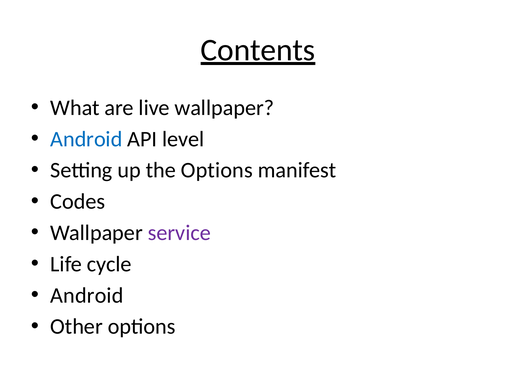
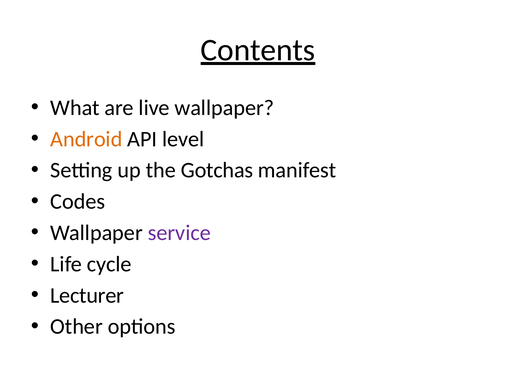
Android at (86, 139) colour: blue -> orange
the Options: Options -> Gotchas
Android at (87, 295): Android -> Lecturer
